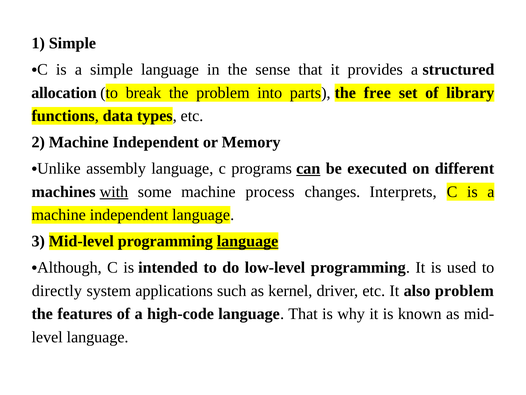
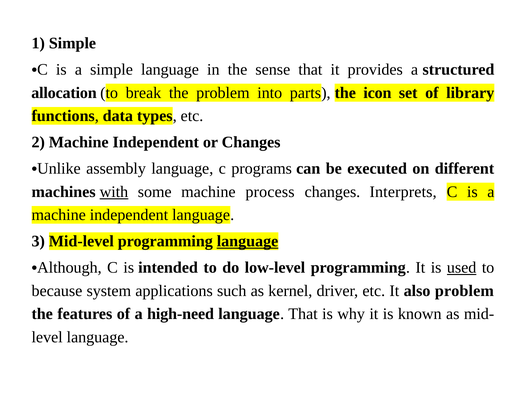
free: free -> icon
or Memory: Memory -> Changes
can underline: present -> none
used underline: none -> present
directly: directly -> because
high-code: high-code -> high-need
